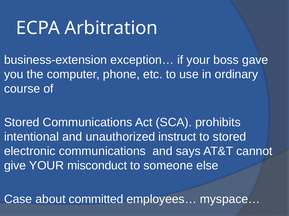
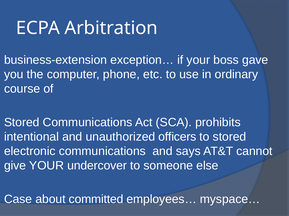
instruct: instruct -> officers
misconduct: misconduct -> undercover
